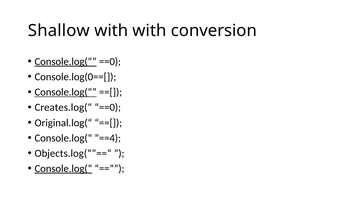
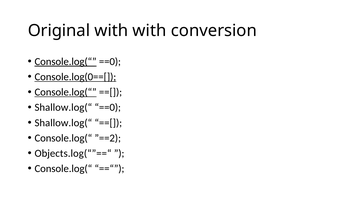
Shallow: Shallow -> Original
Console.log(0==[ underline: none -> present
Creates.log(“ at (63, 107): Creates.log(“ -> Shallow.log(“
Original.log(“ at (63, 123): Original.log(“ -> Shallow.log(“
”==4: ”==4 -> ”==2
Console.log(“ at (63, 168) underline: present -> none
